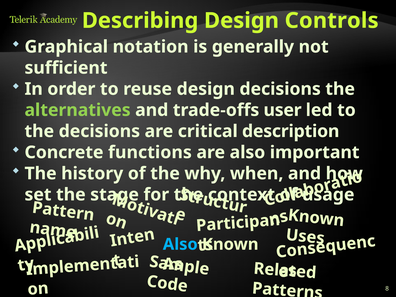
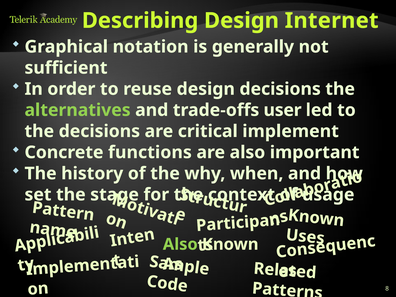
Controls: Controls -> Internet
description: description -> implement
Also at (180, 244) colour: light blue -> light green
